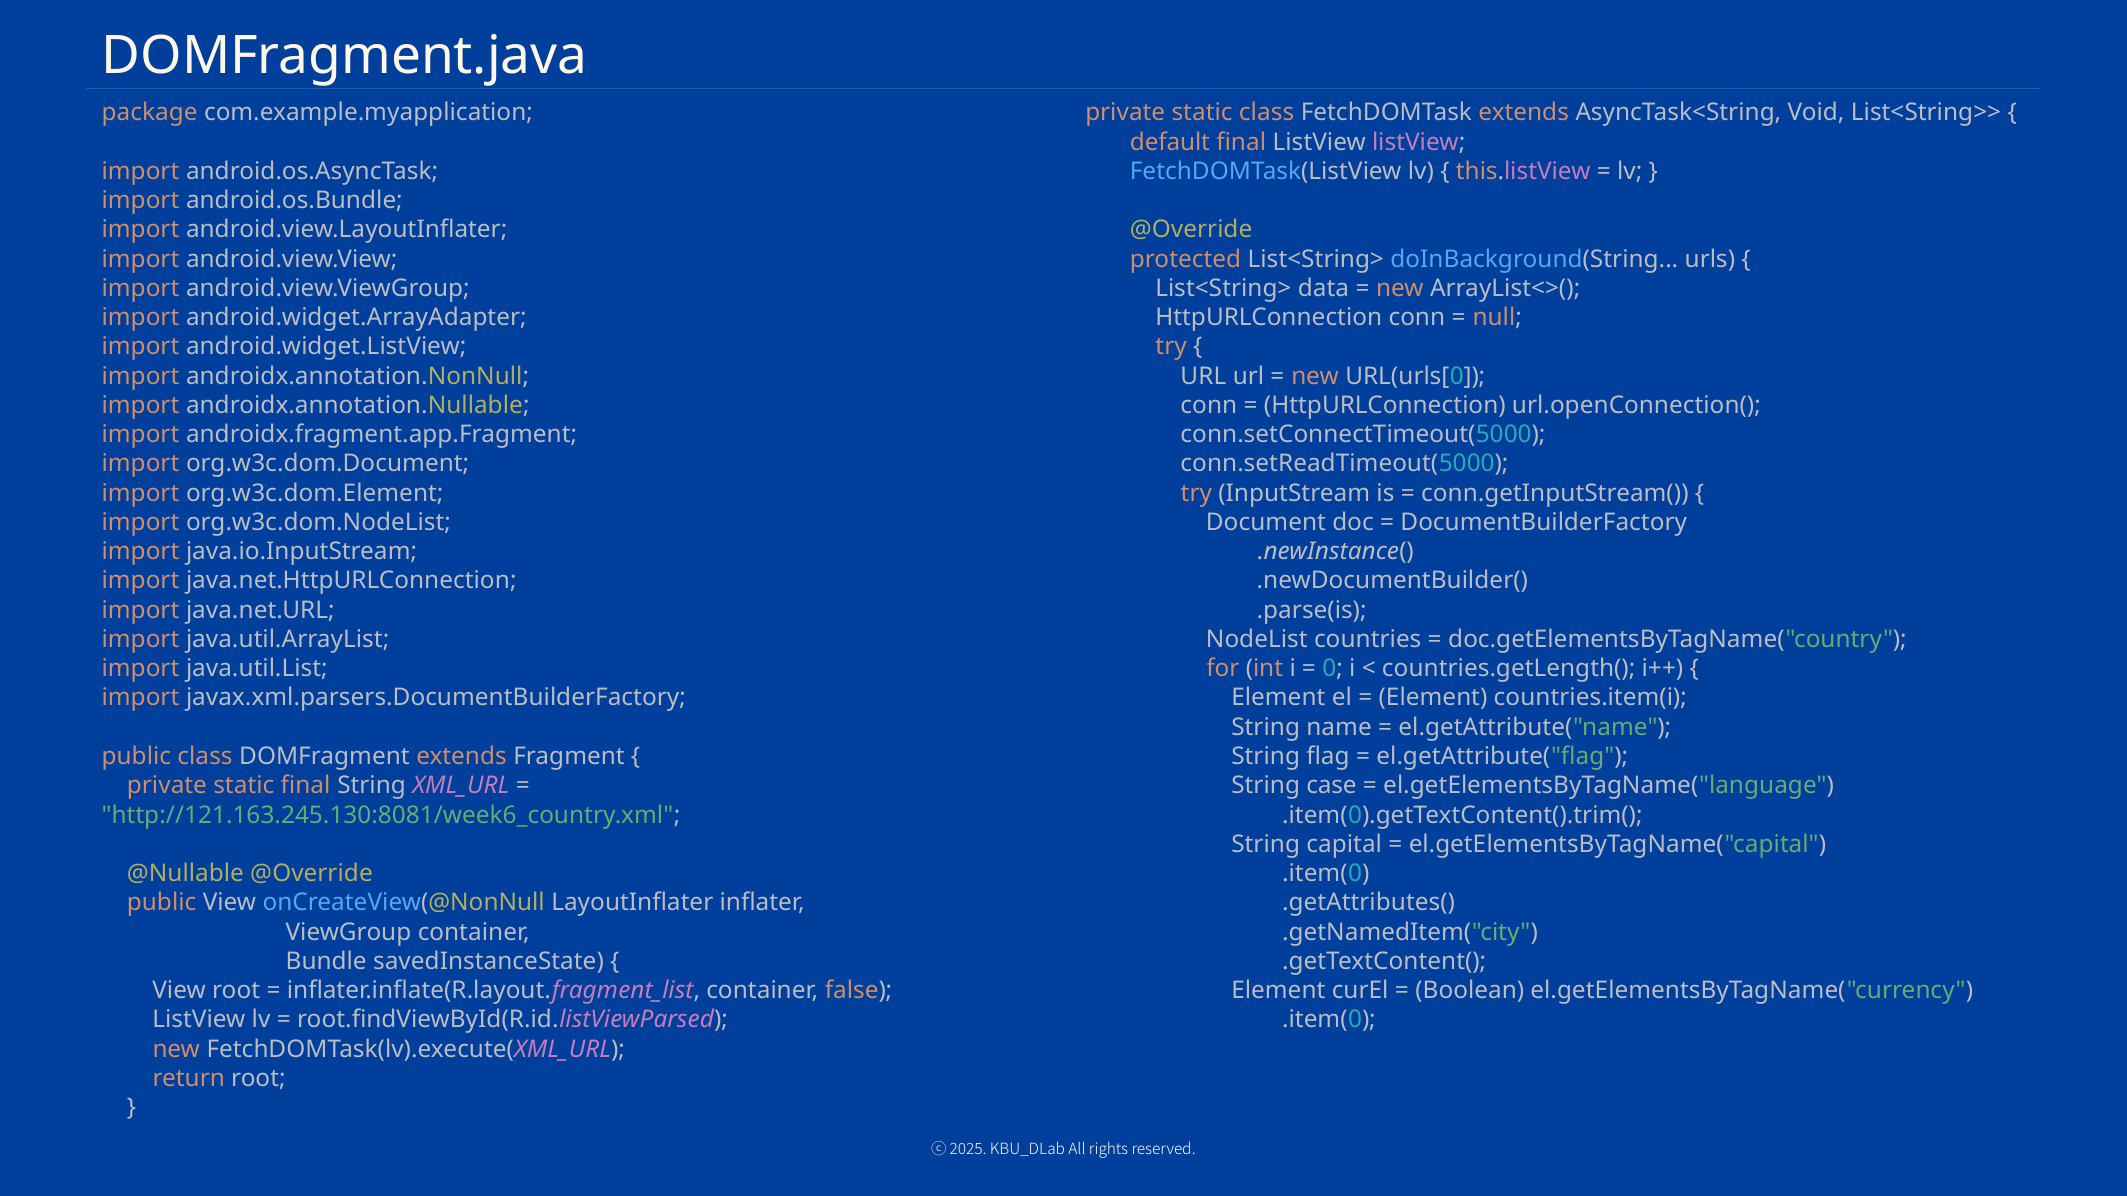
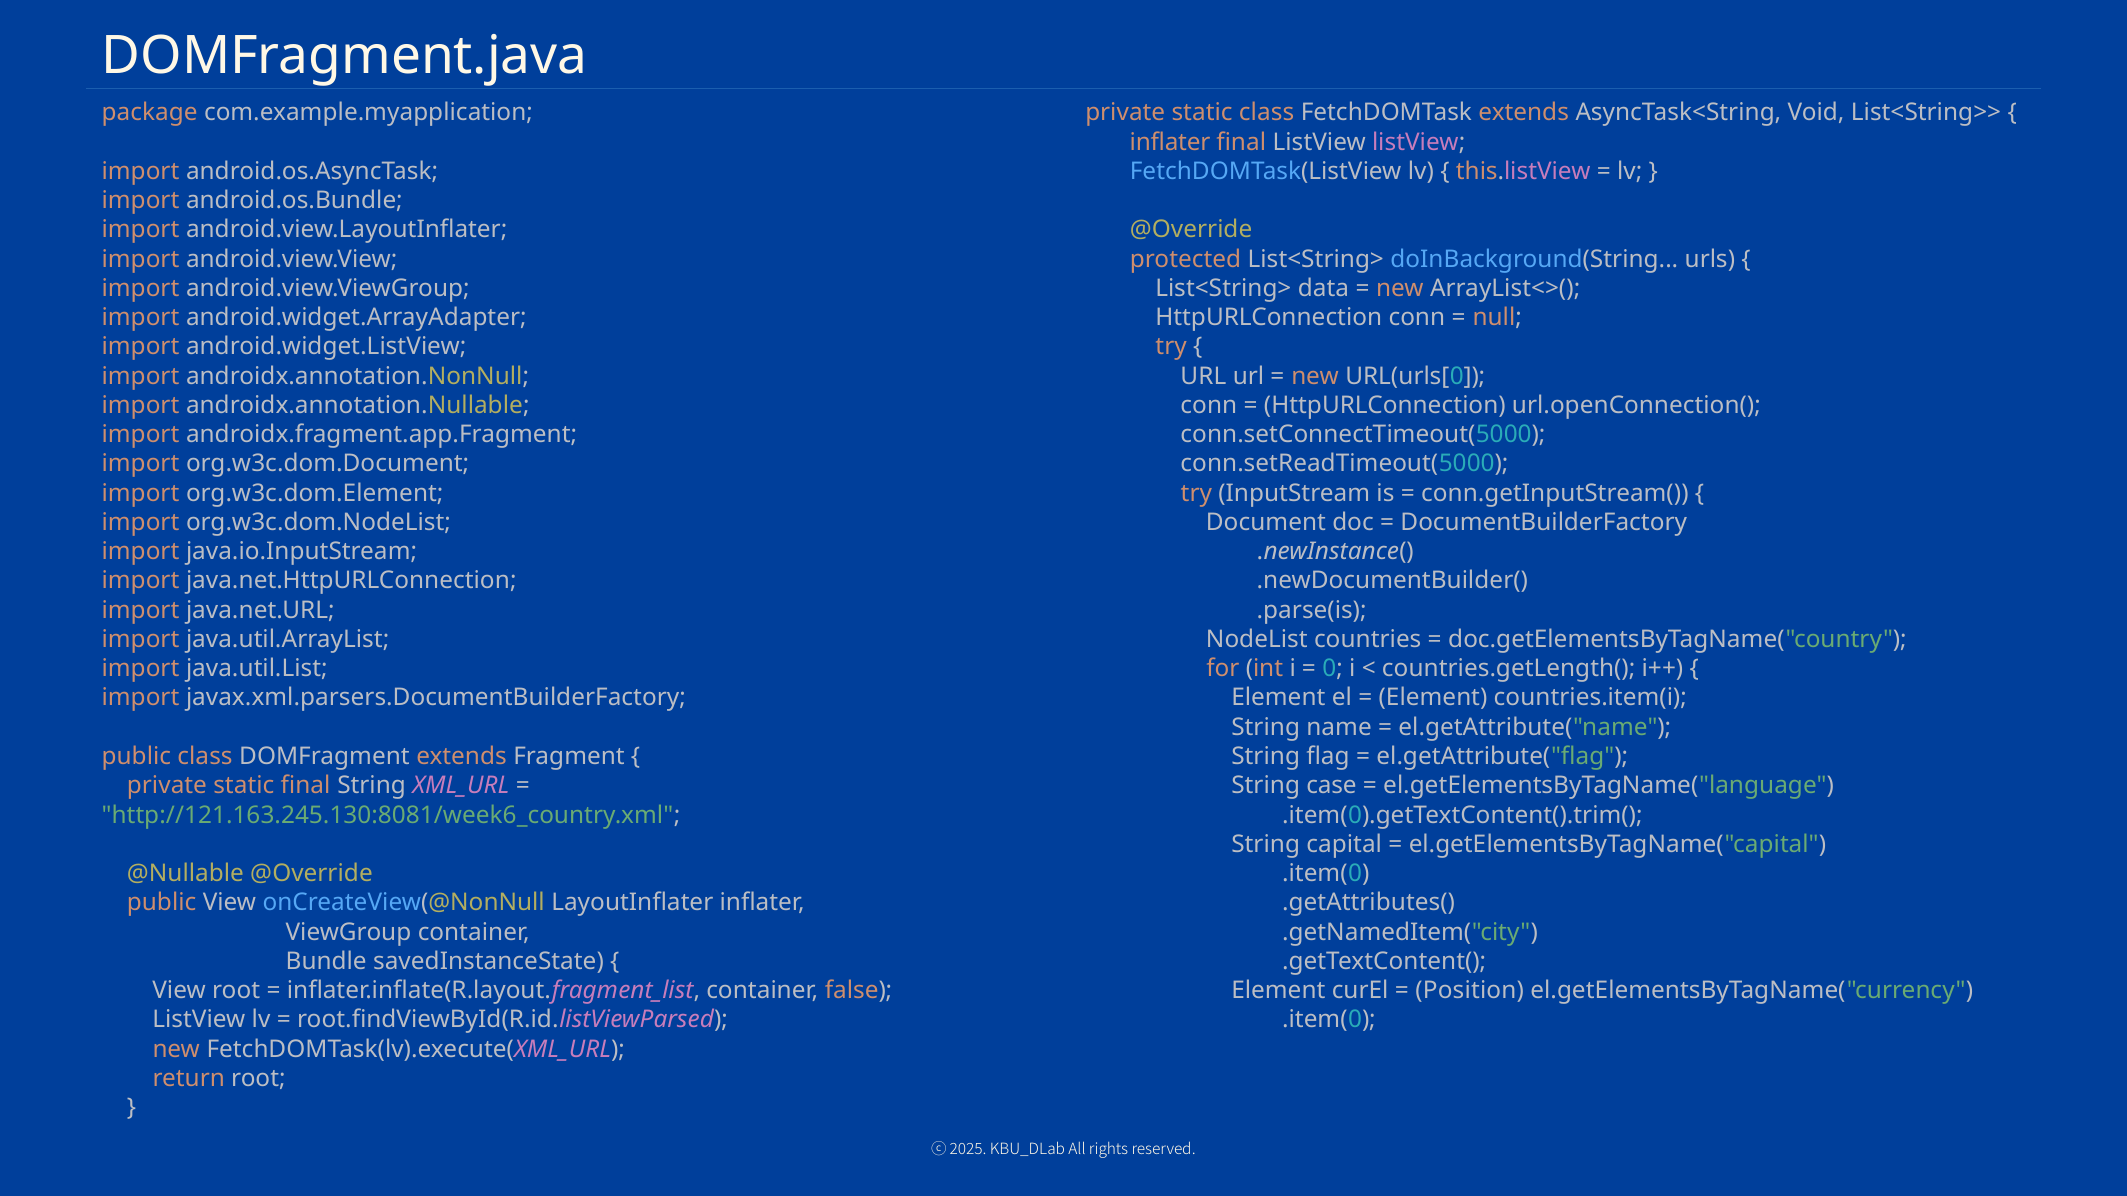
default at (1170, 142): default -> inflater
Boolean: Boolean -> Position
